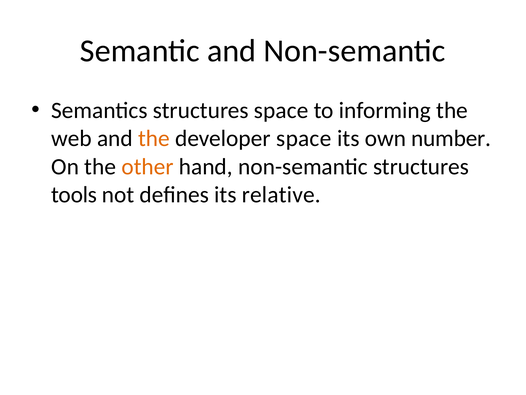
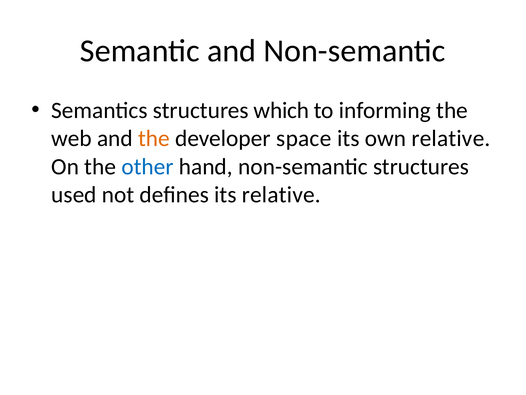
structures space: space -> which
own number: number -> relative
other colour: orange -> blue
tools: tools -> used
